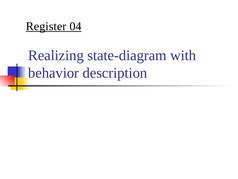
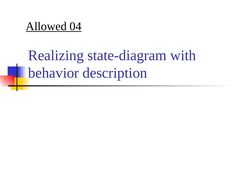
Register: Register -> Allowed
